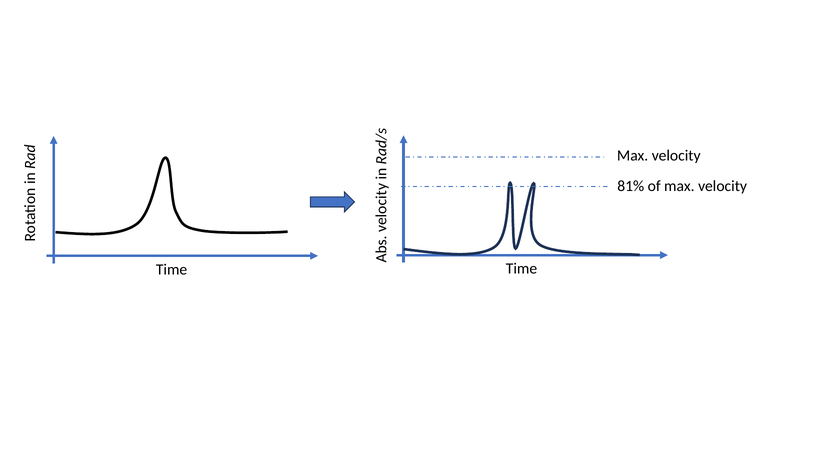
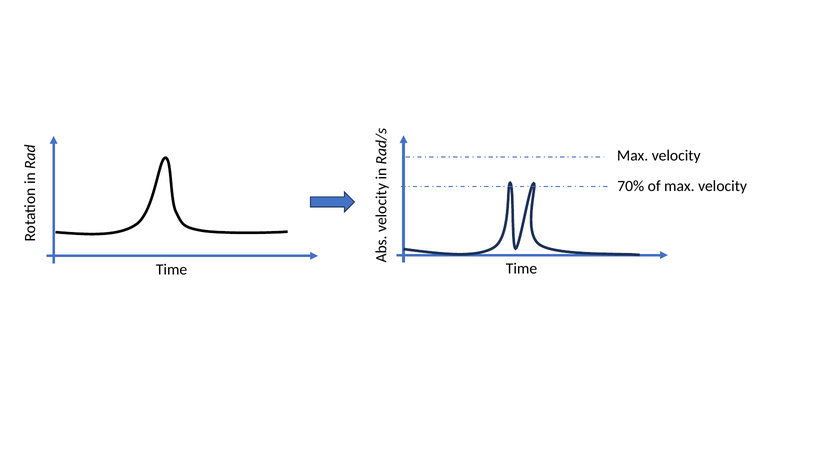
81%: 81% -> 70%
